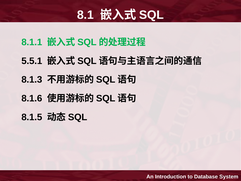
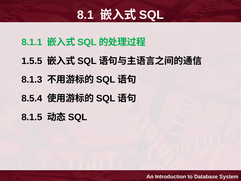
5.5.1: 5.5.1 -> 1.5.5
8.1.6: 8.1.6 -> 8.5.4
